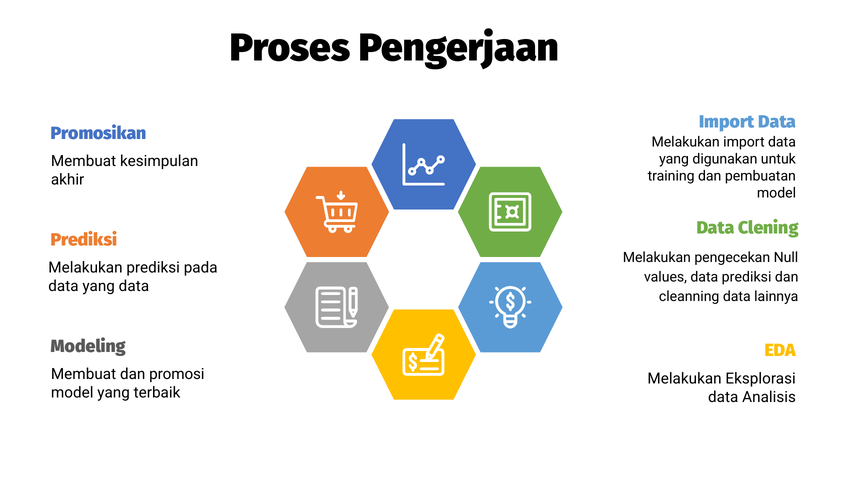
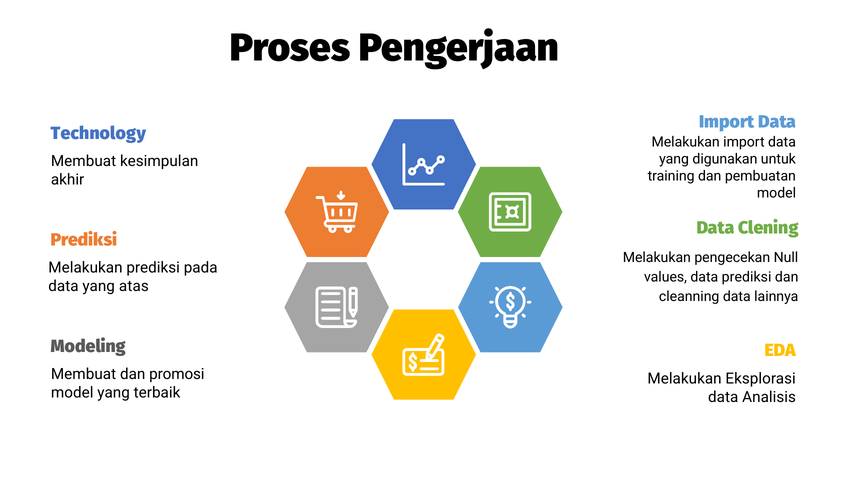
Promosikan: Promosikan -> Technology
yang data: data -> atas
